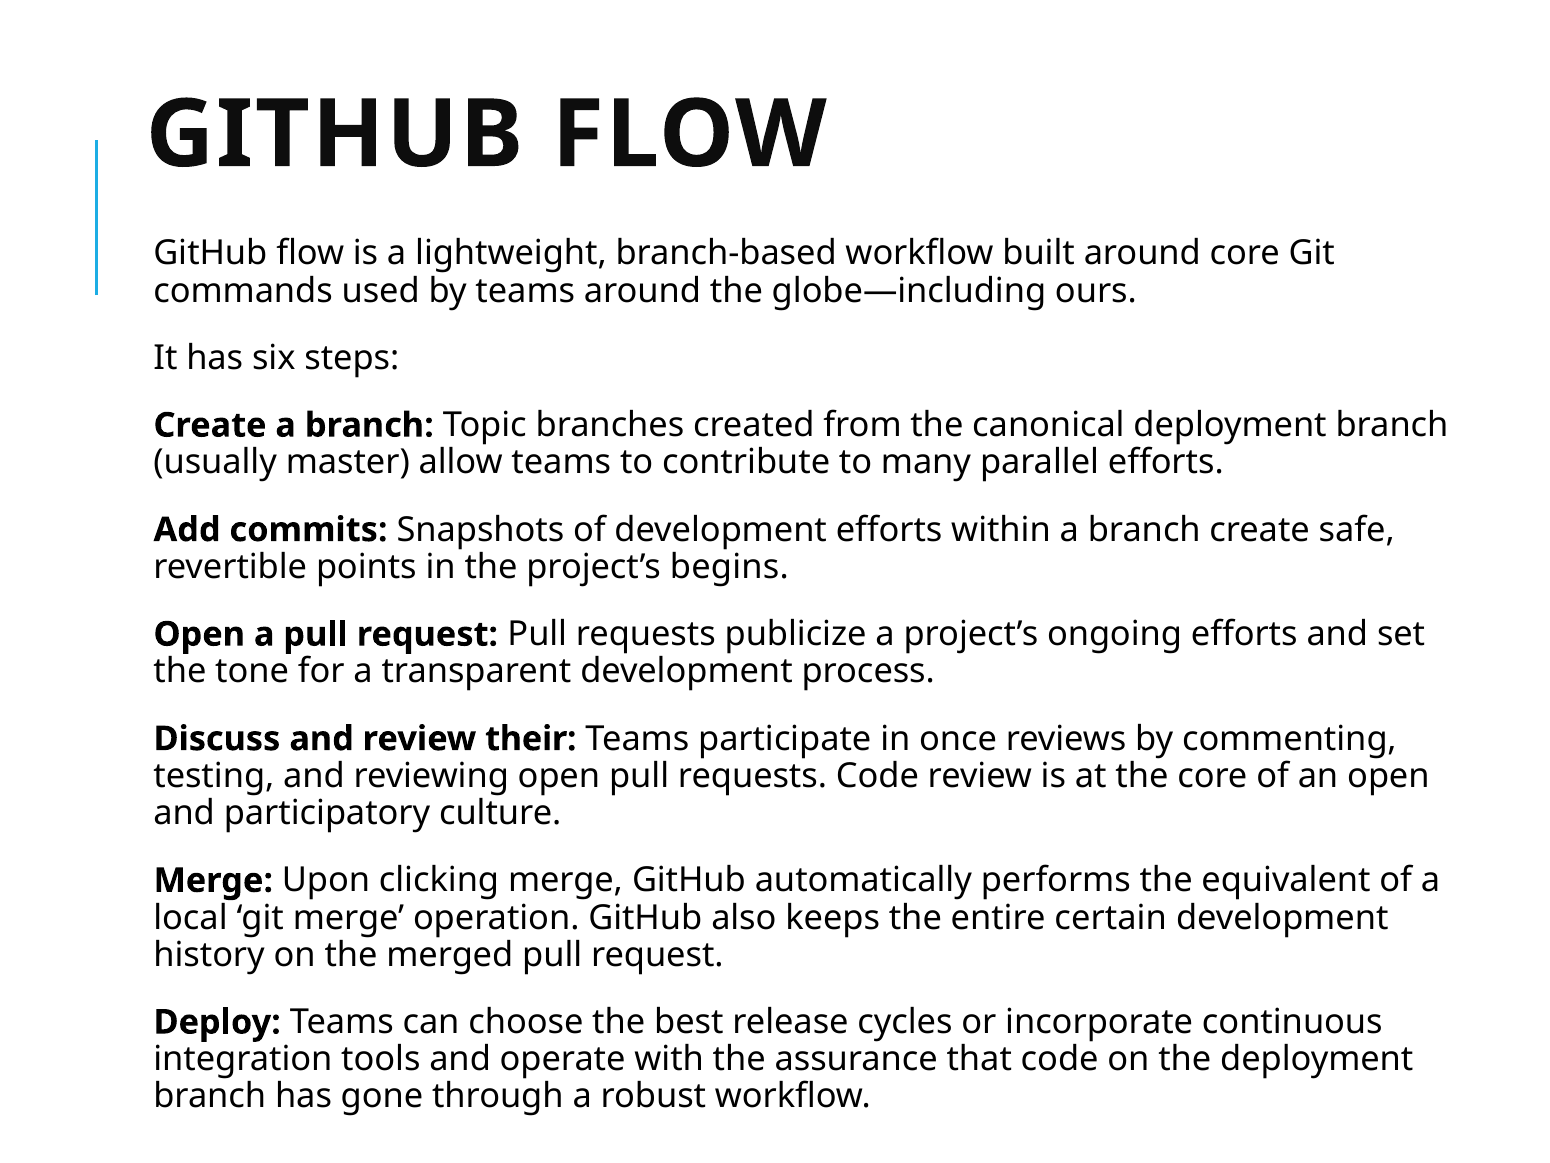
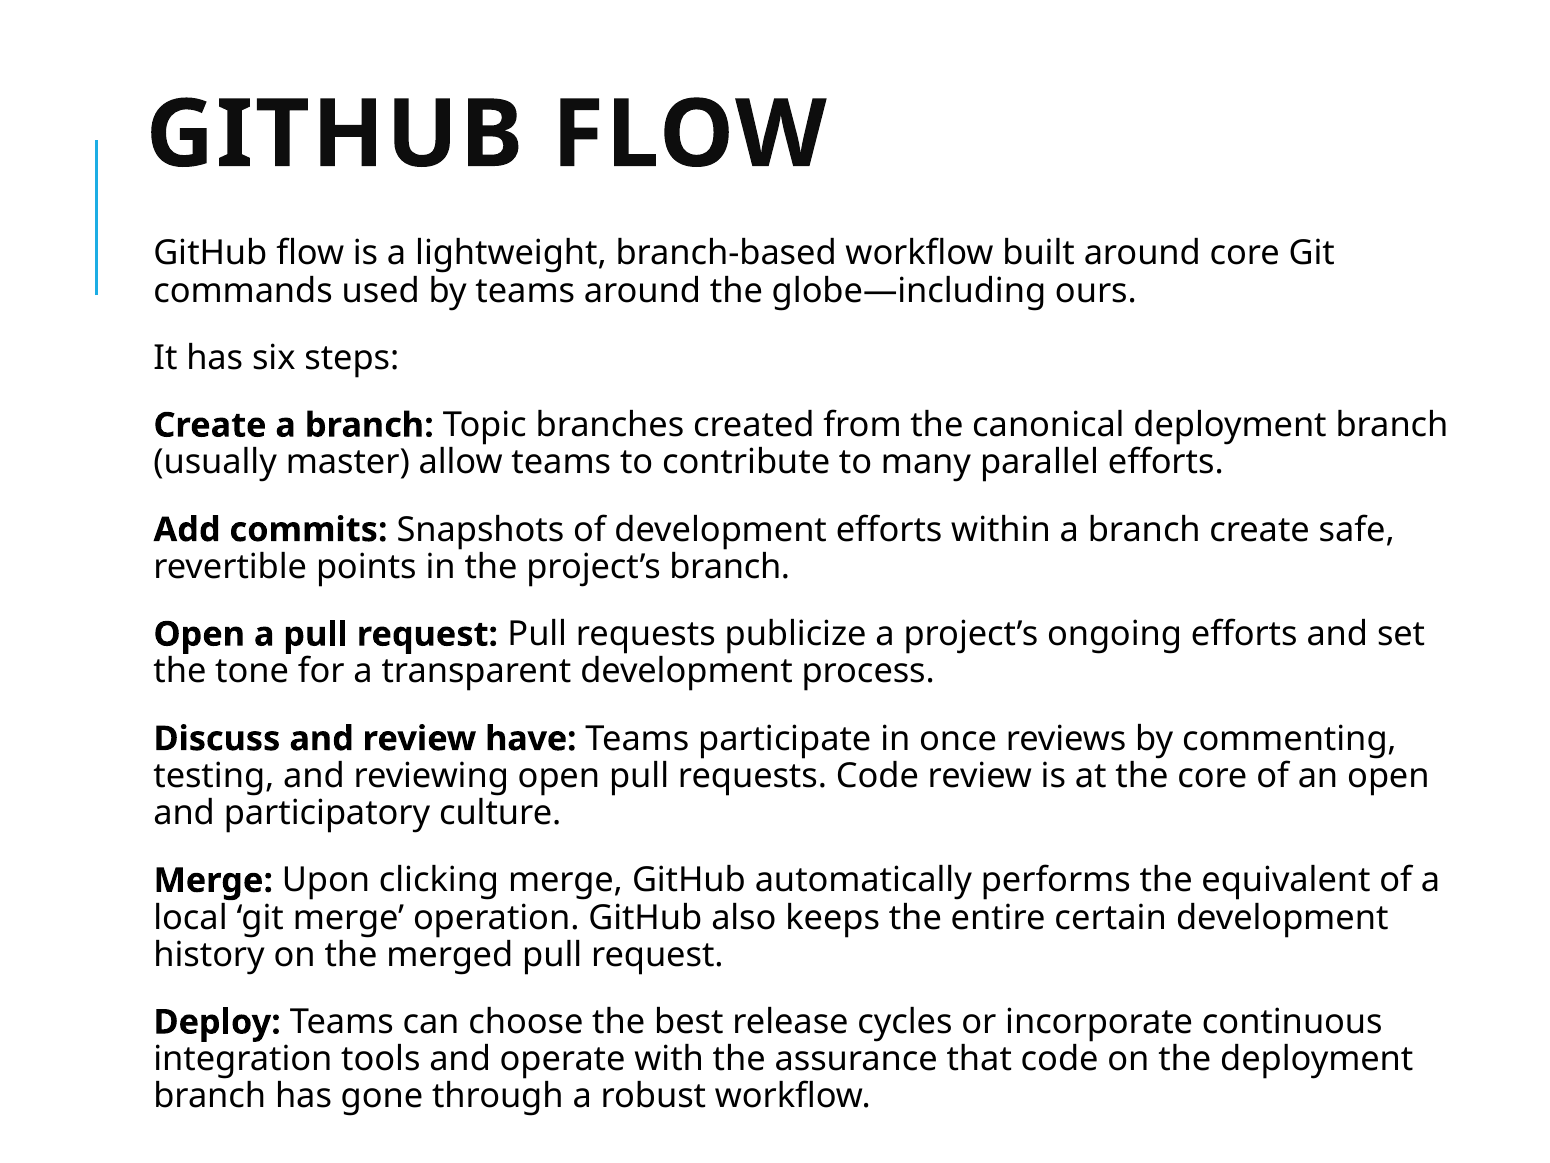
project’s begins: begins -> branch
their: their -> have
